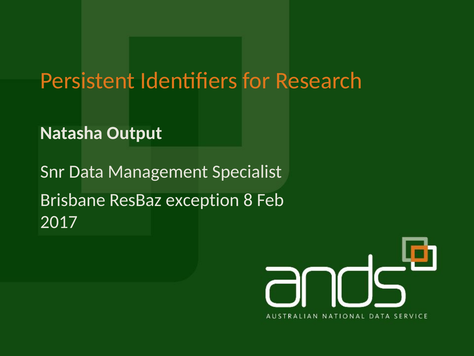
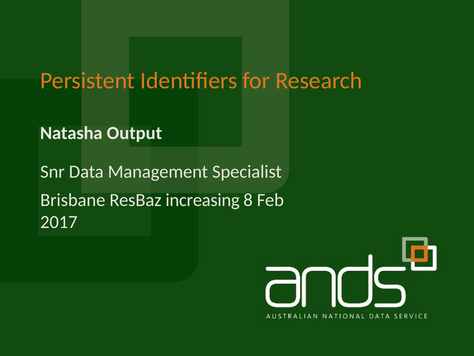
exception: exception -> increasing
